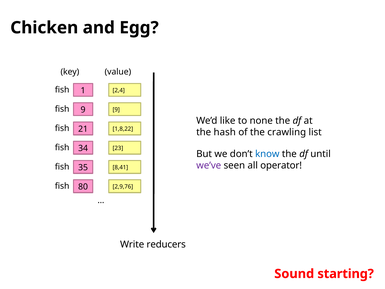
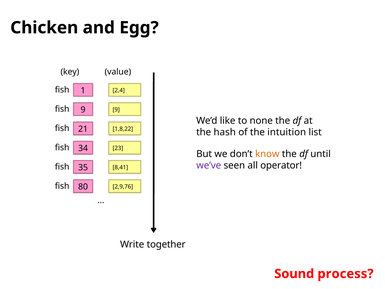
crawling: crawling -> intuition
know colour: blue -> orange
reducers: reducers -> together
starting: starting -> process
